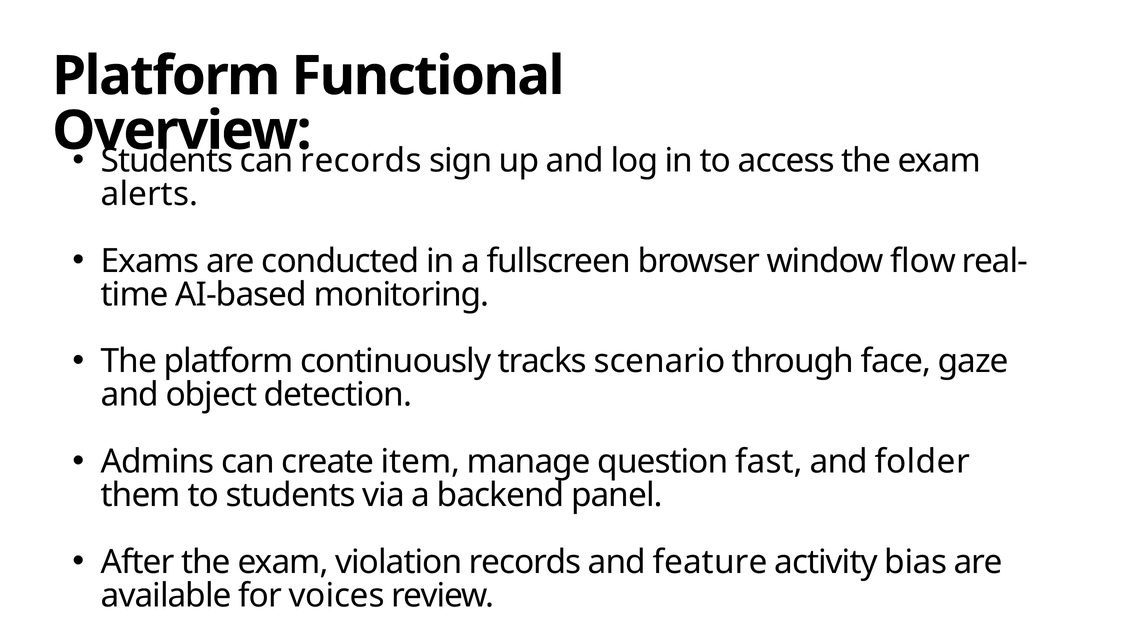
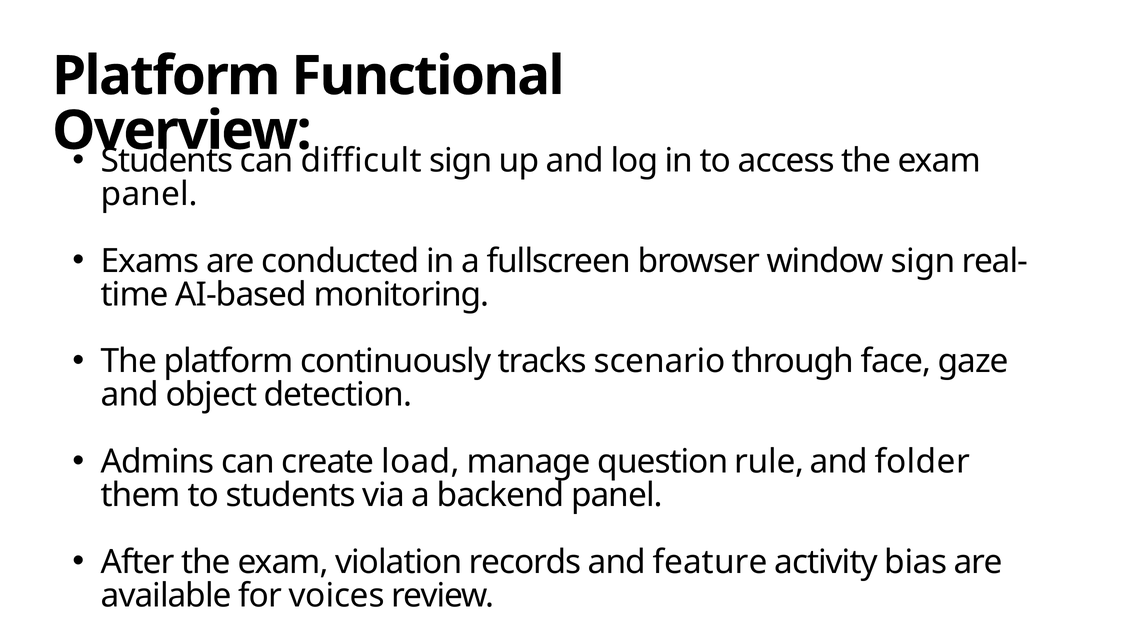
records at (361, 161): records -> difficult
alerts at (149, 194): alerts -> panel
window flow: flow -> sign
item: item -> load
fast: fast -> rule
